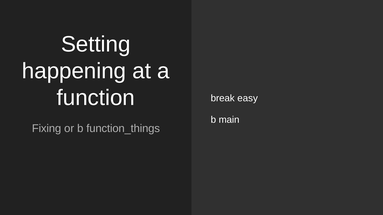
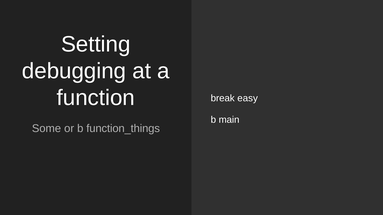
happening: happening -> debugging
Fixing: Fixing -> Some
